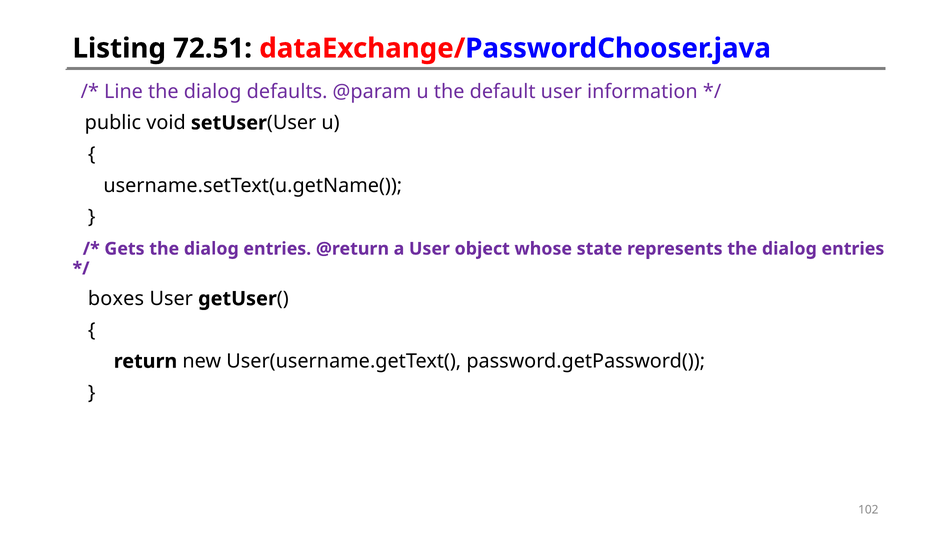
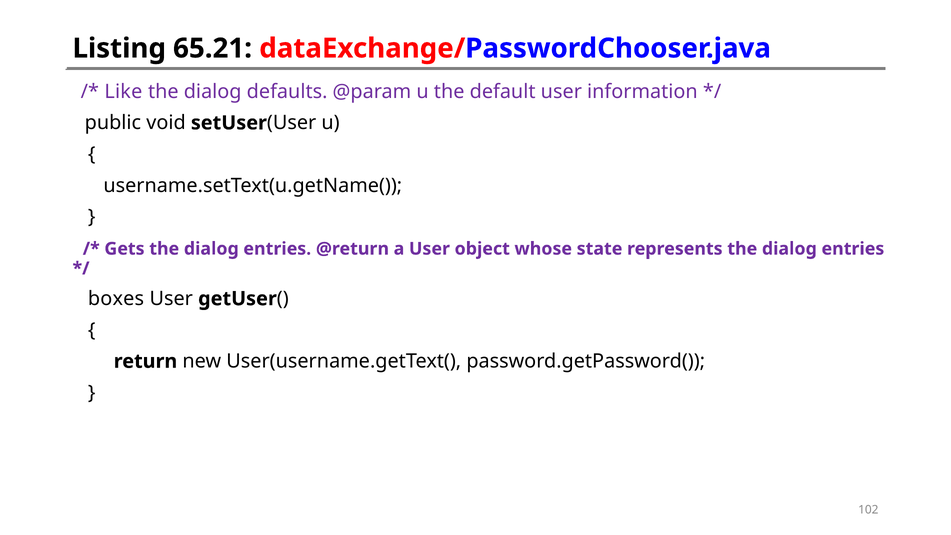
72.51: 72.51 -> 65.21
Line: Line -> Like
